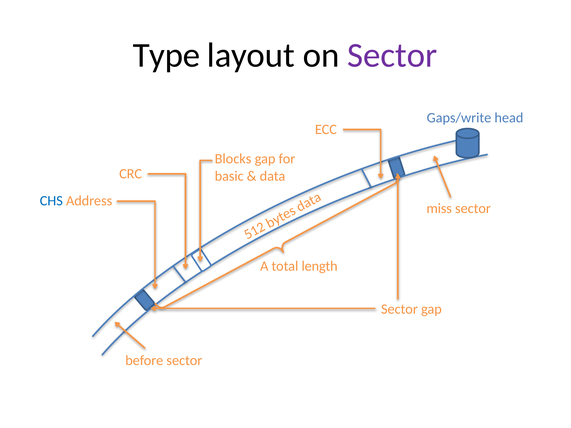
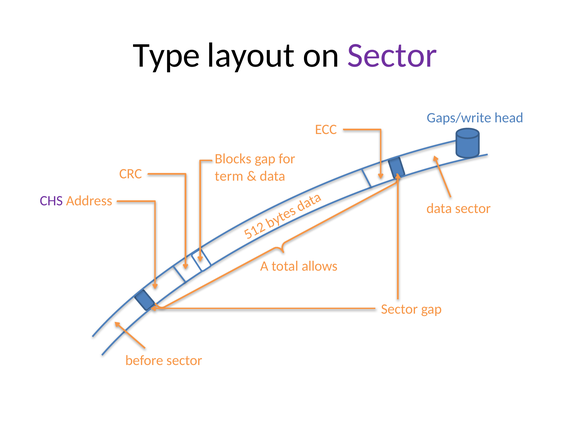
basic: basic -> term
CHS colour: blue -> purple
miss at (439, 208): miss -> data
length: length -> allows
